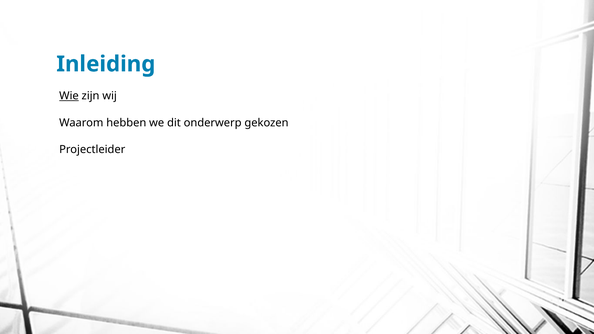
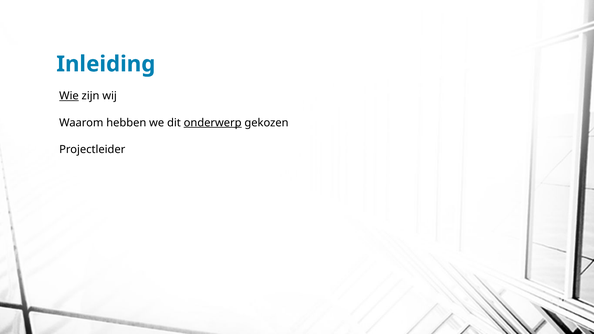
onderwerp underline: none -> present
